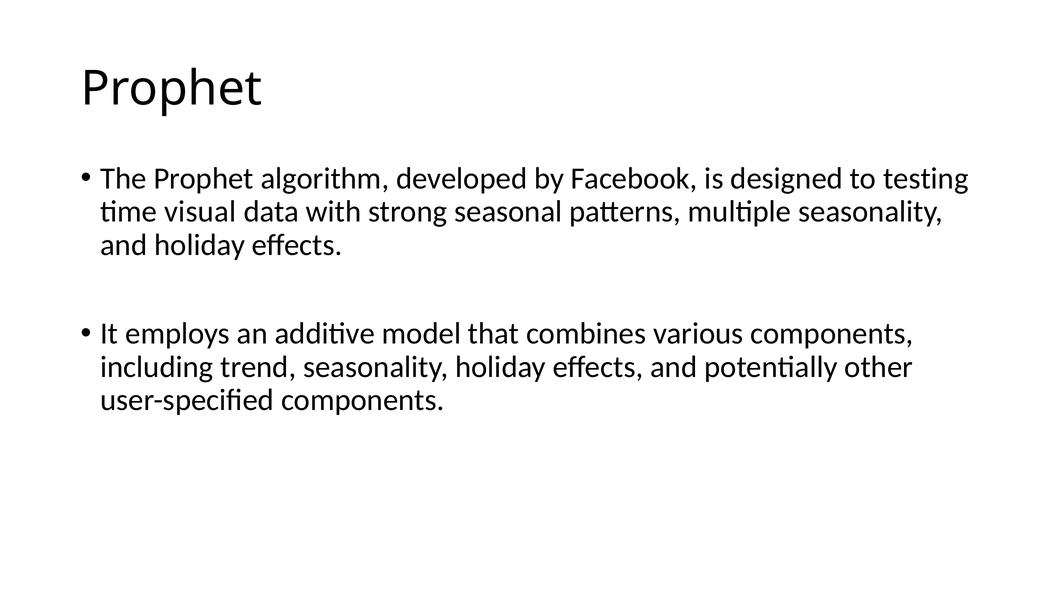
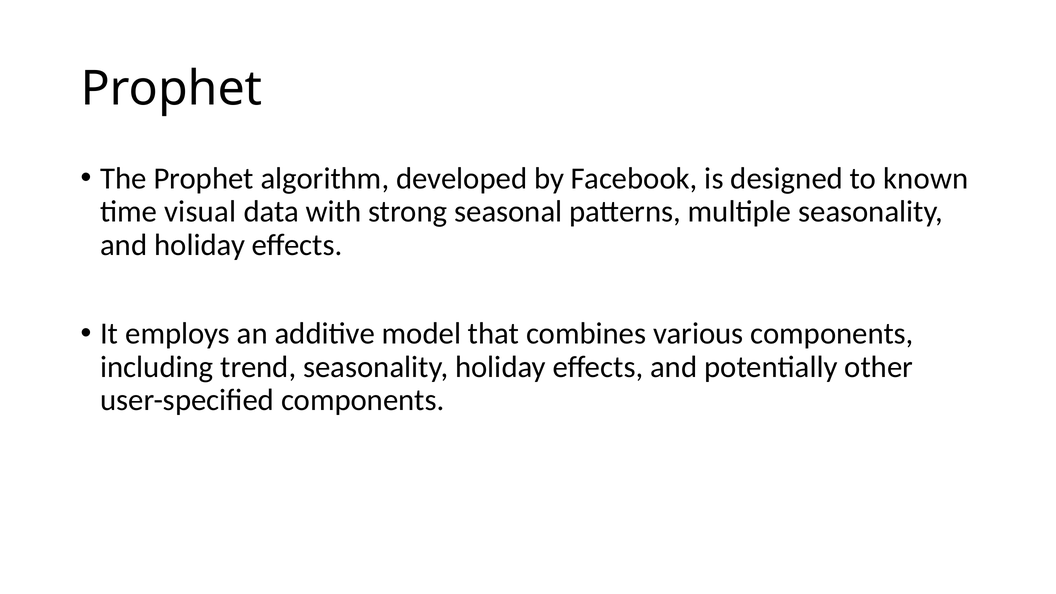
testing: testing -> known
